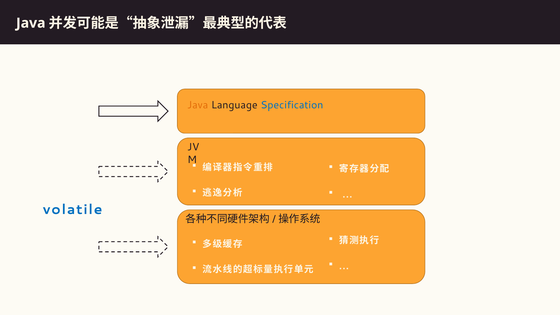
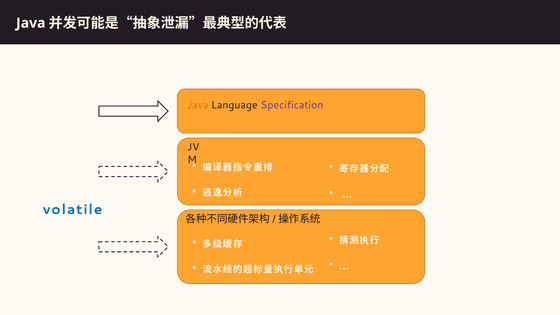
Specification colour: blue -> purple
